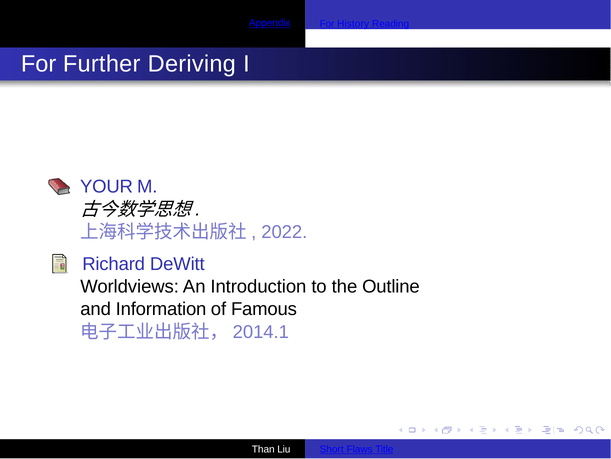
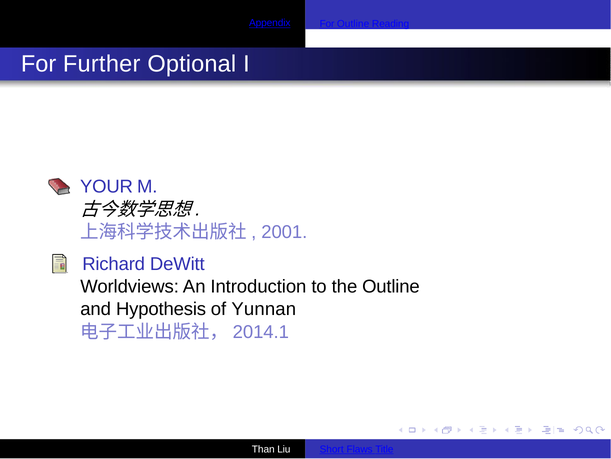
For History: History -> Outline
Deriving: Deriving -> Optional
2022: 2022 -> 2001
Information: Information -> Hypothesis
Famous: Famous -> Yunnan
